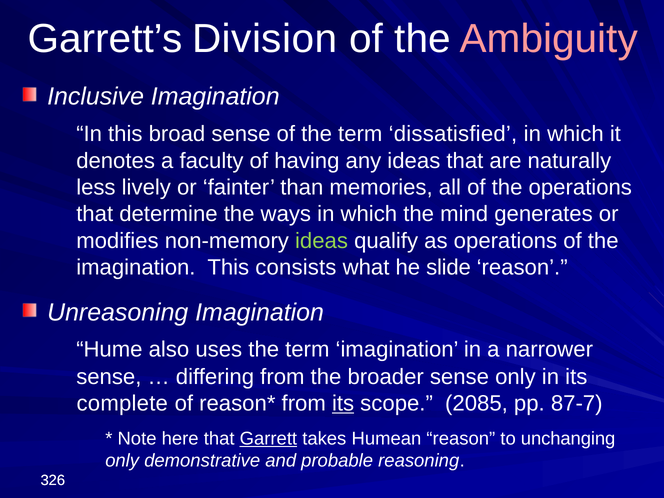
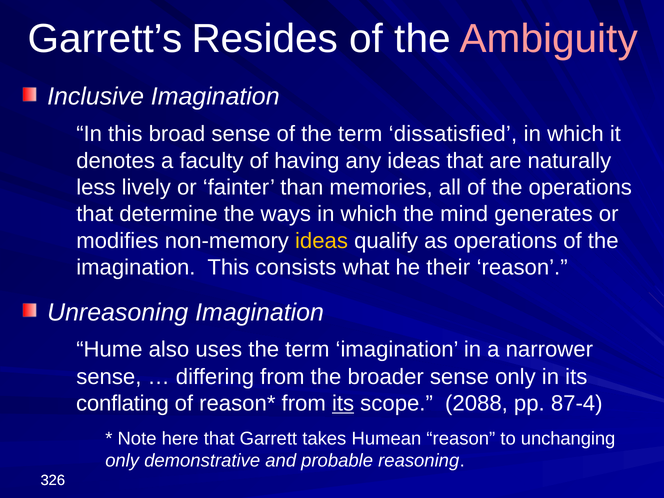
Division: Division -> Resides
ideas at (322, 241) colour: light green -> yellow
slide: slide -> their
complete: complete -> conflating
2085: 2085 -> 2088
87-7: 87-7 -> 87-4
Garrett underline: present -> none
